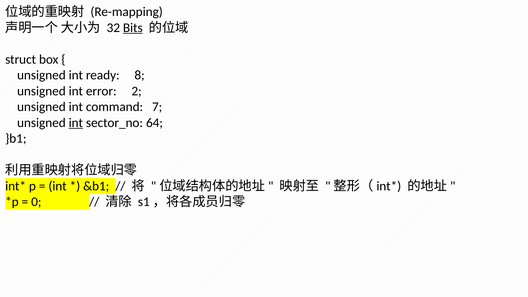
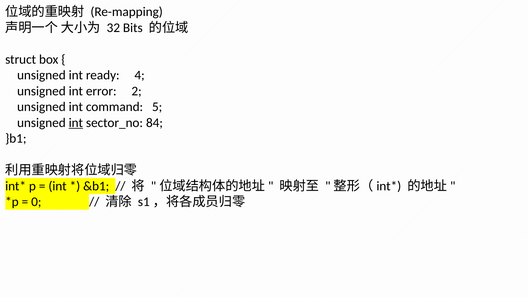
Bits underline: present -> none
8: 8 -> 4
7: 7 -> 5
64: 64 -> 84
